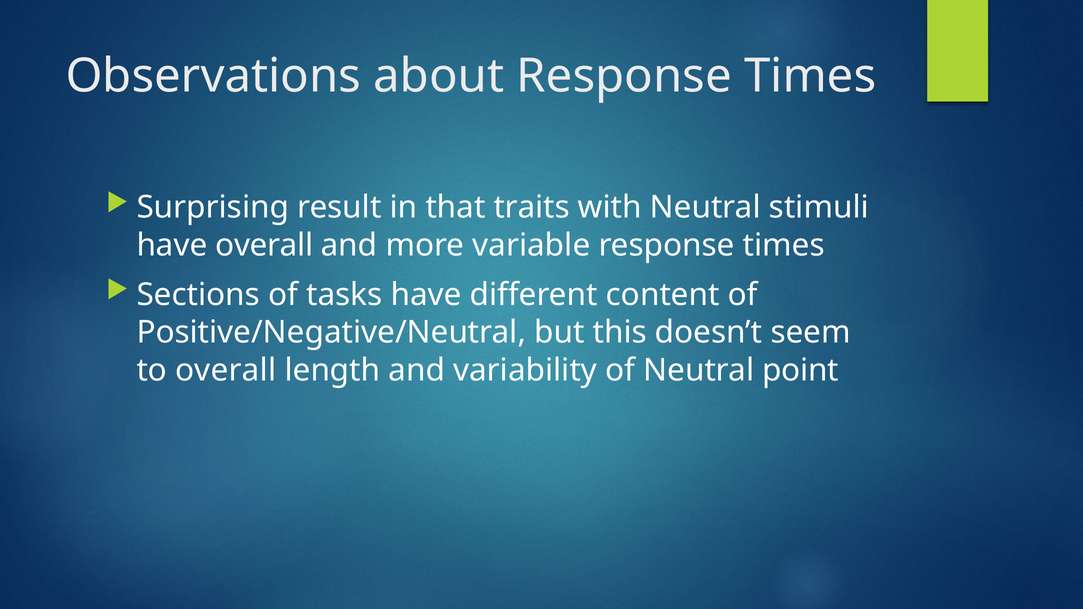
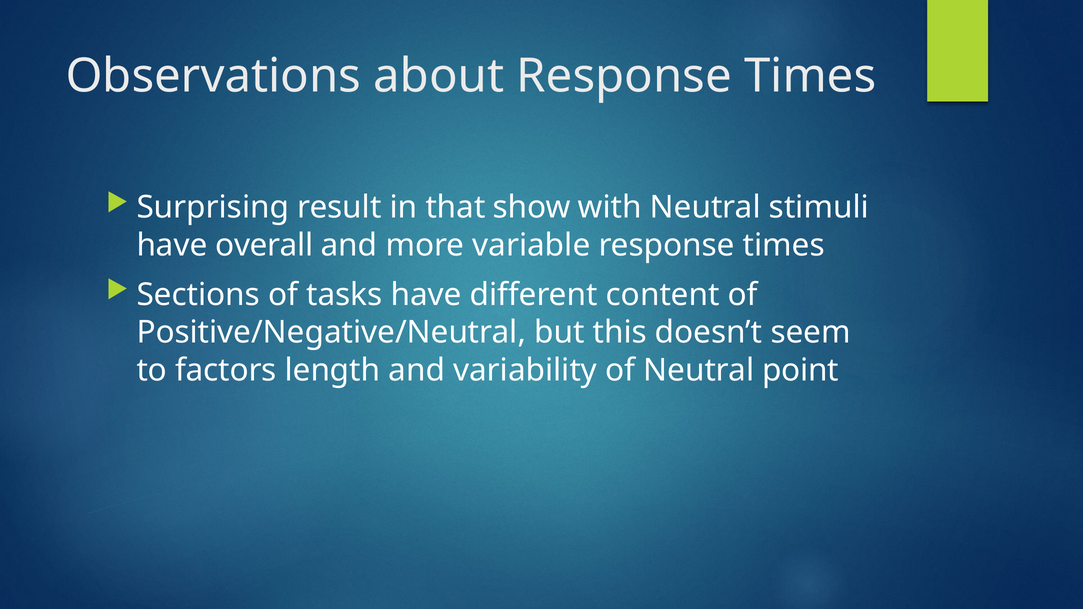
traits: traits -> show
to overall: overall -> factors
